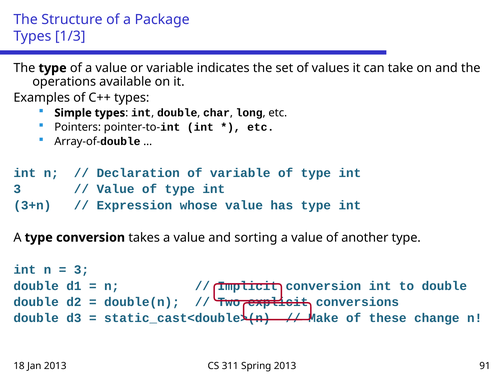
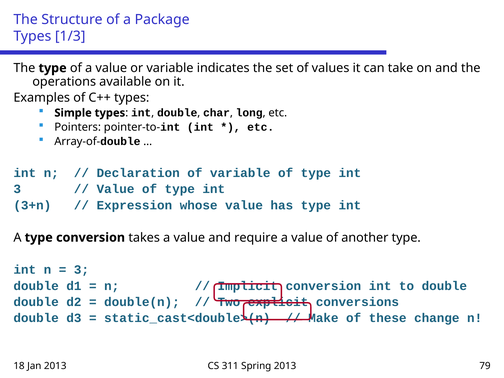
sorting: sorting -> require
91: 91 -> 79
